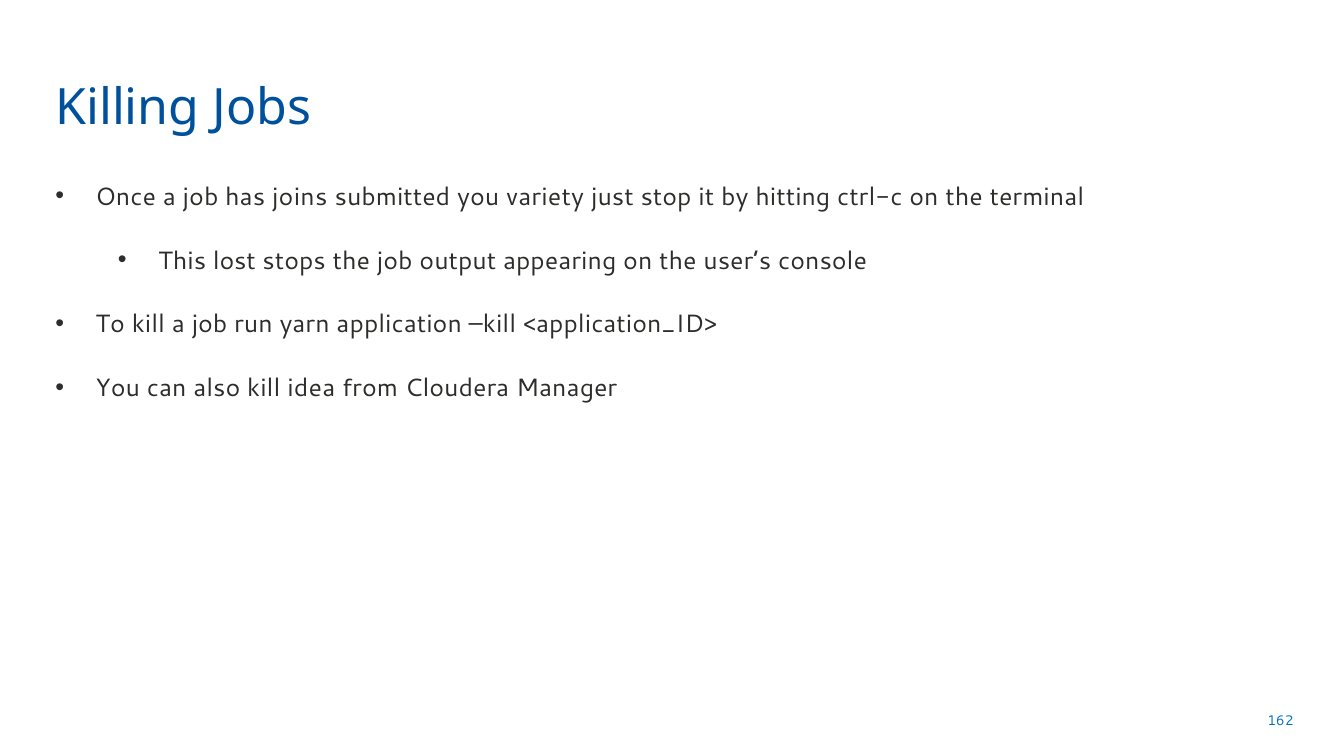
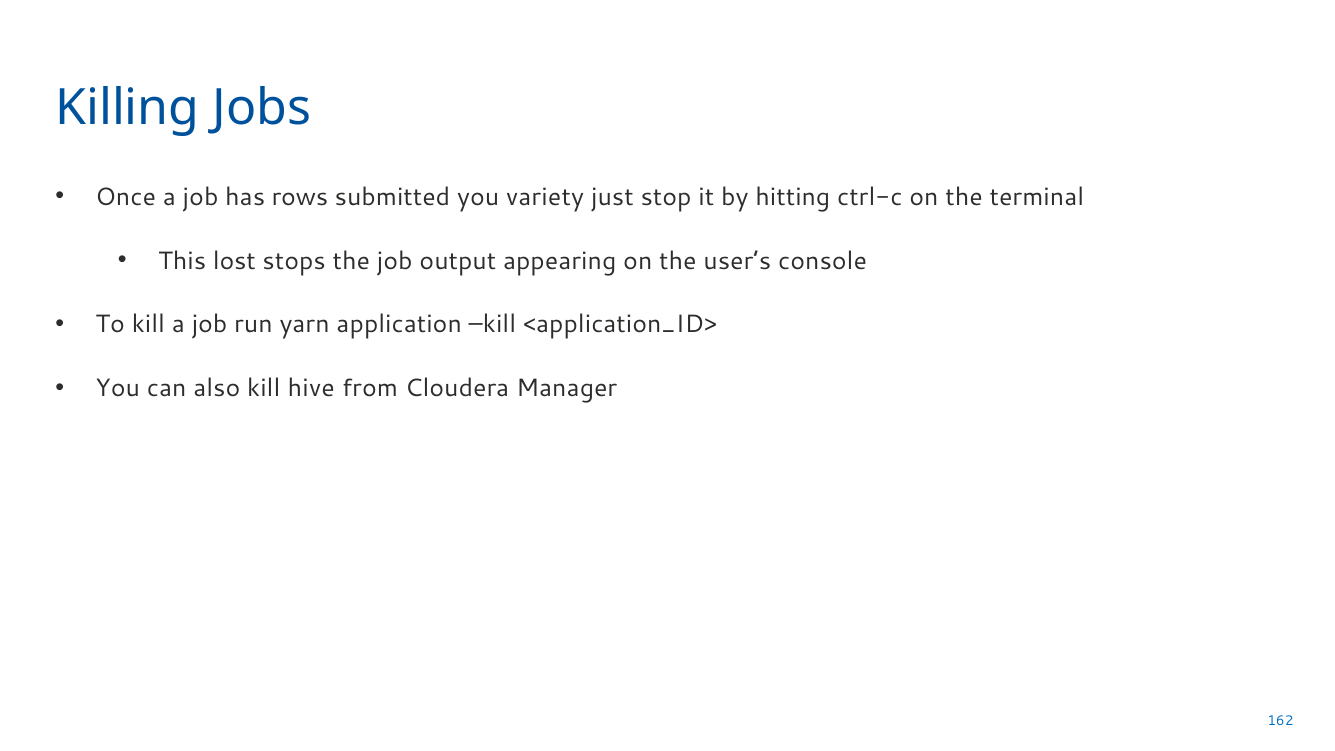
joins: joins -> rows
idea: idea -> hive
